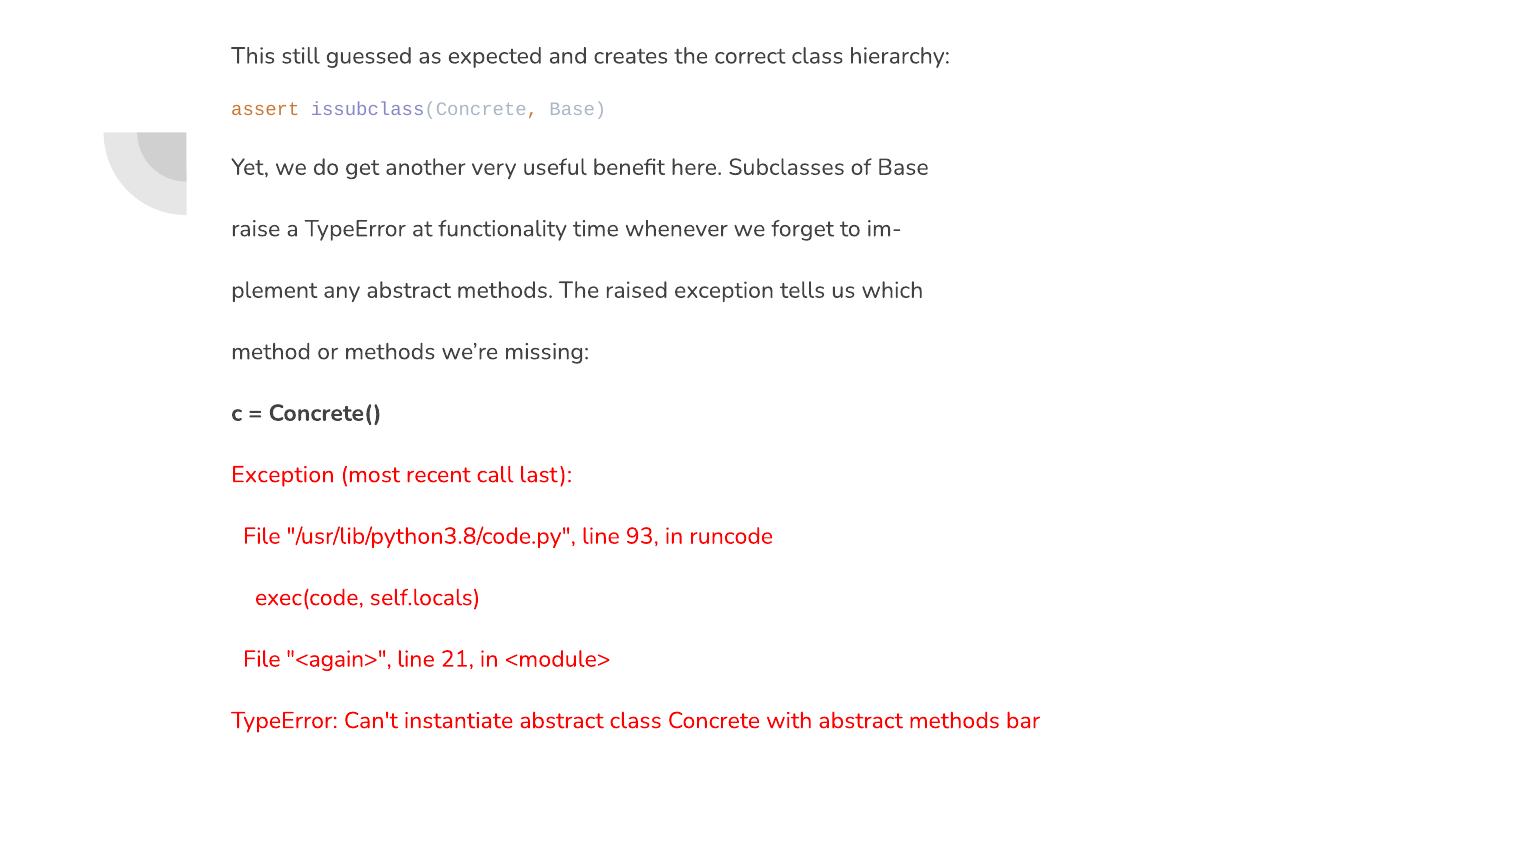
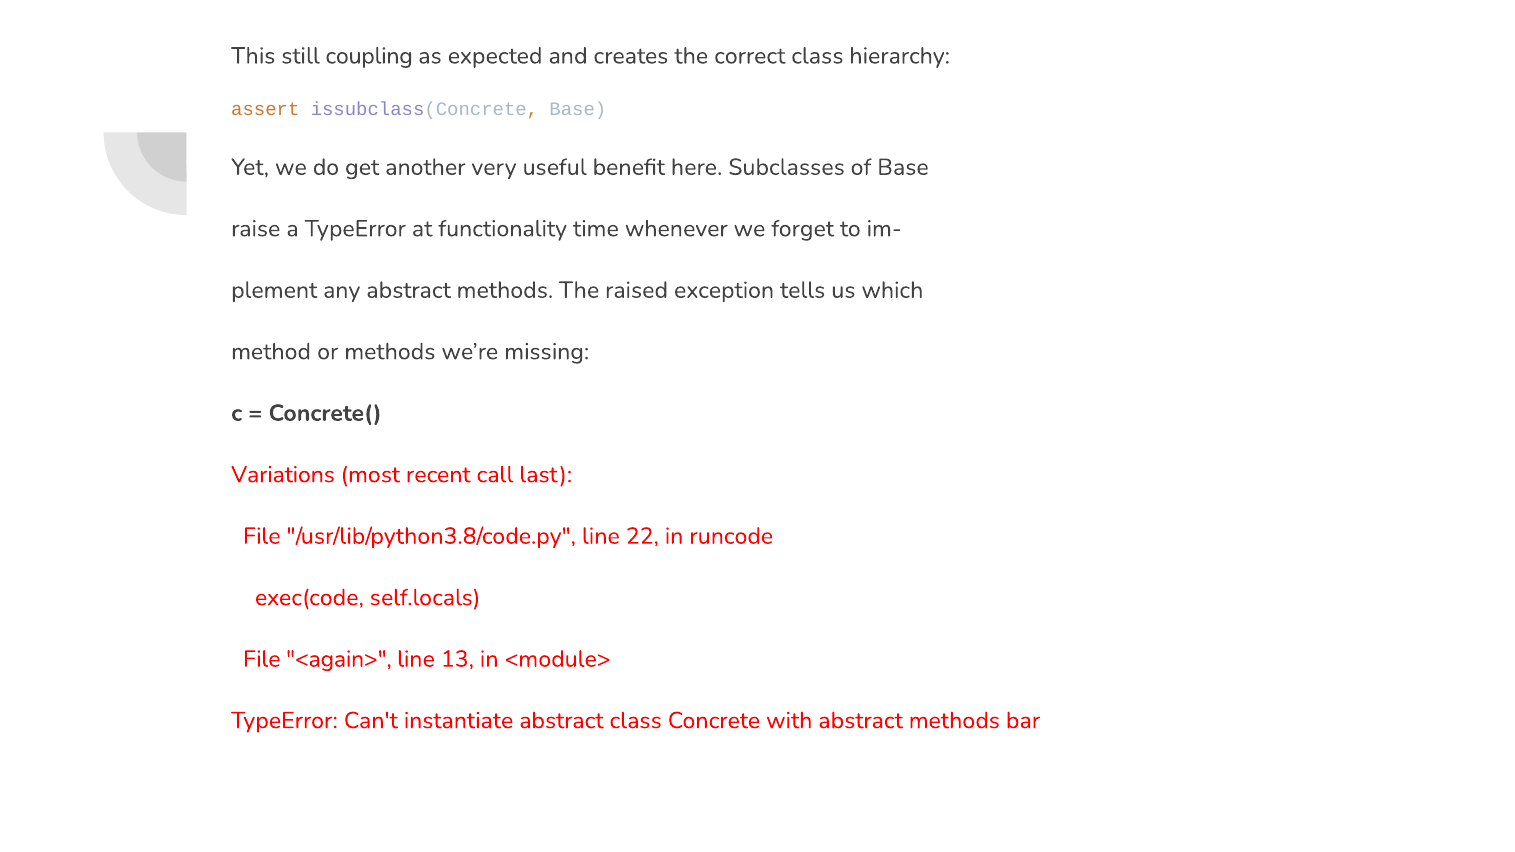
guessed: guessed -> coupling
Exception at (283, 475): Exception -> Variations
93: 93 -> 22
21: 21 -> 13
